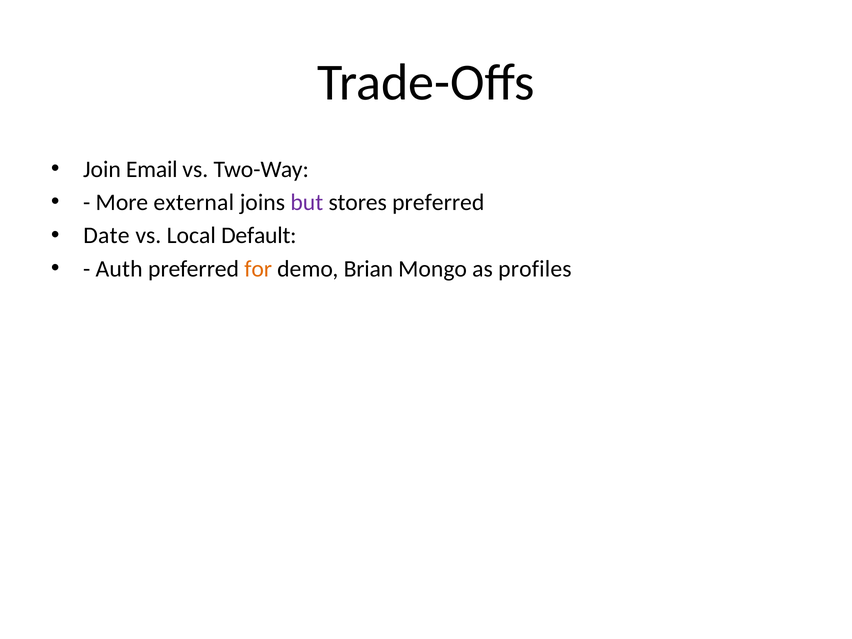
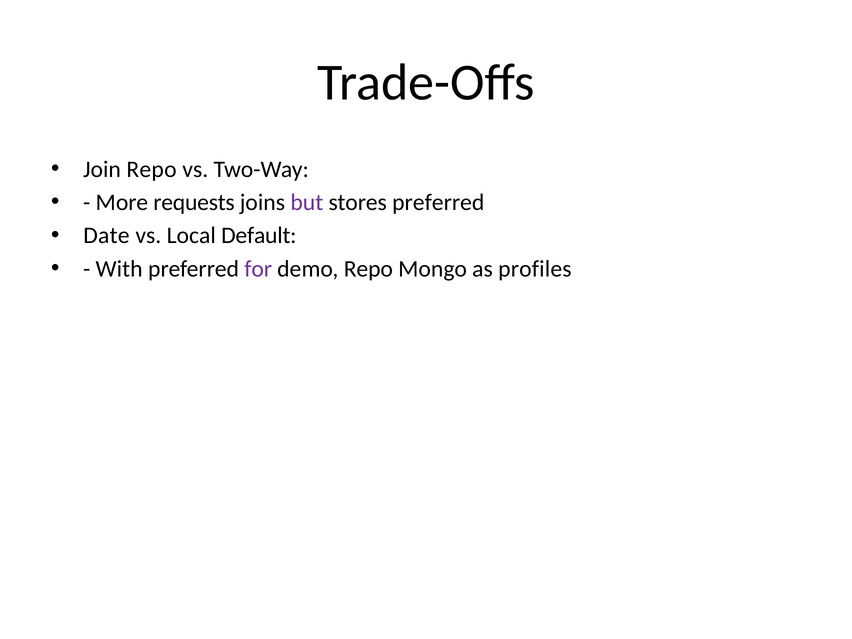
Join Email: Email -> Repo
external: external -> requests
Auth: Auth -> With
for colour: orange -> purple
demo Brian: Brian -> Repo
